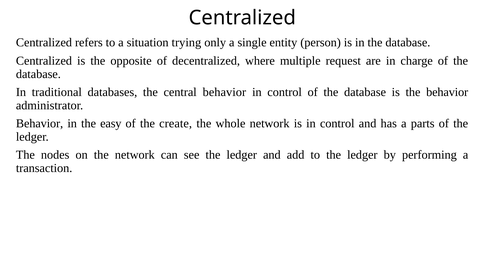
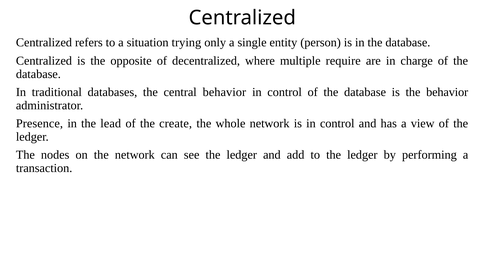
request: request -> require
Behavior at (40, 124): Behavior -> Presence
easy: easy -> lead
parts: parts -> view
